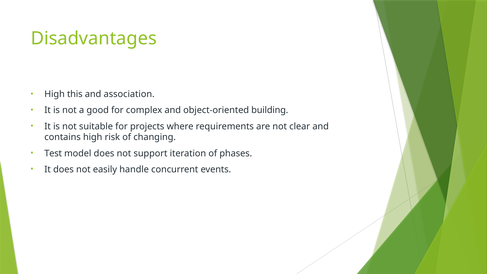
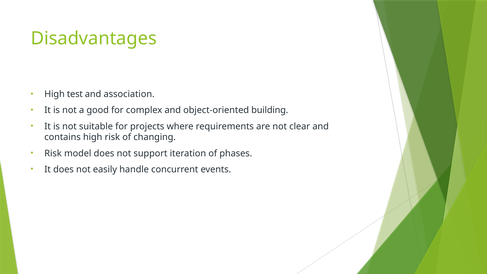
this: this -> test
Test at (53, 153): Test -> Risk
